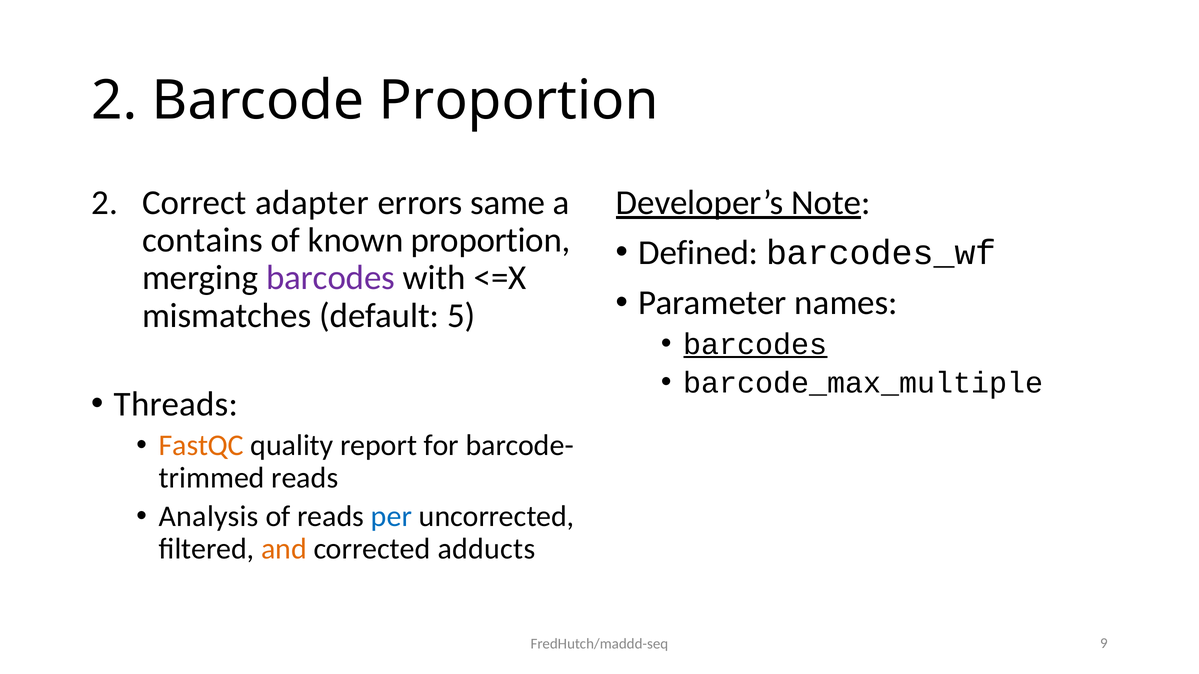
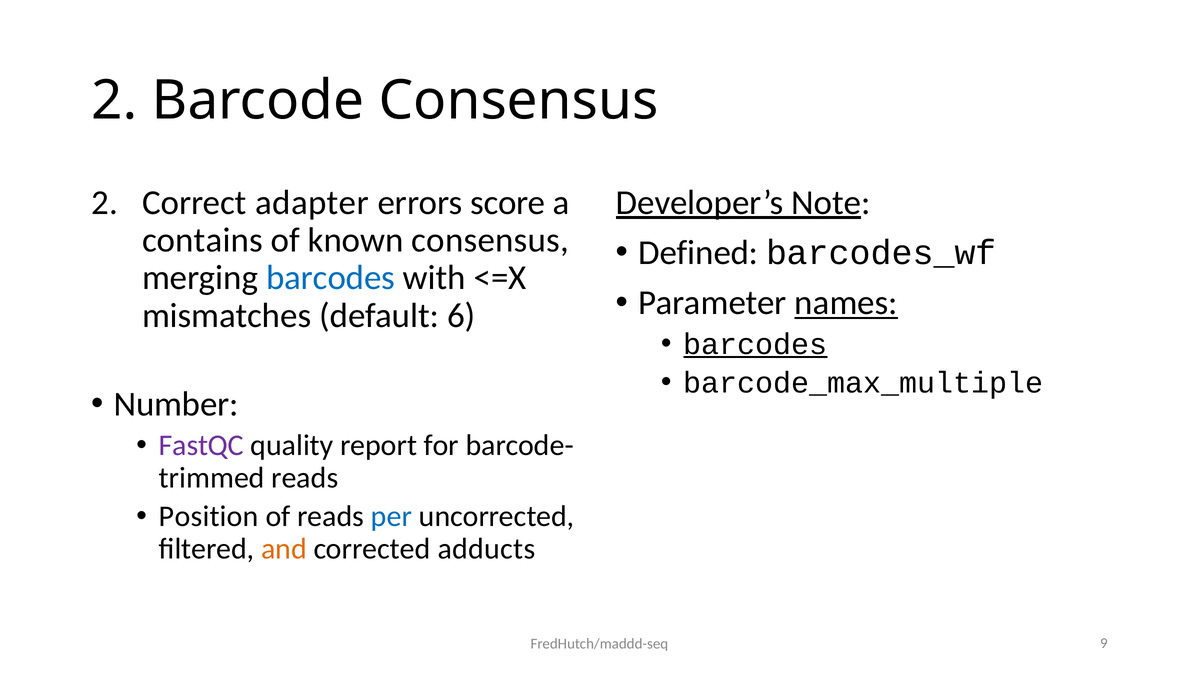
Barcode Proportion: Proportion -> Consensus
same: same -> score
known proportion: proportion -> consensus
barcodes at (331, 278) colour: purple -> blue
names underline: none -> present
5: 5 -> 6
Threads: Threads -> Number
FastQC colour: orange -> purple
Analysis: Analysis -> Position
